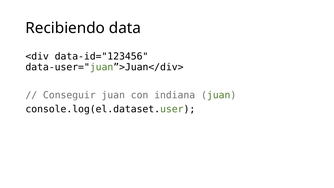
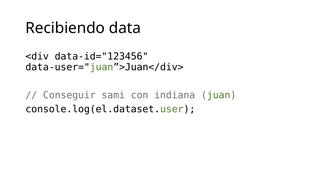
Conseguir juan: juan -> sami
